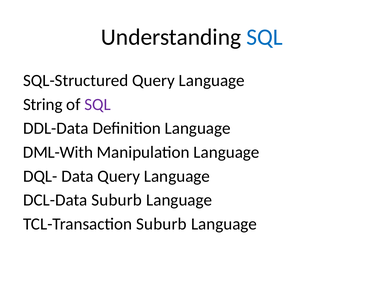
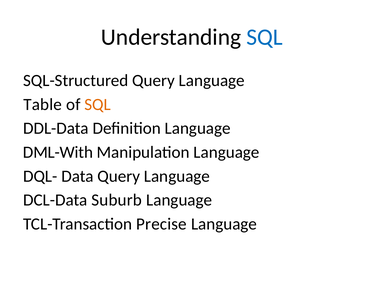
String: String -> Table
SQL at (98, 104) colour: purple -> orange
TCL-Transaction Suburb: Suburb -> Precise
